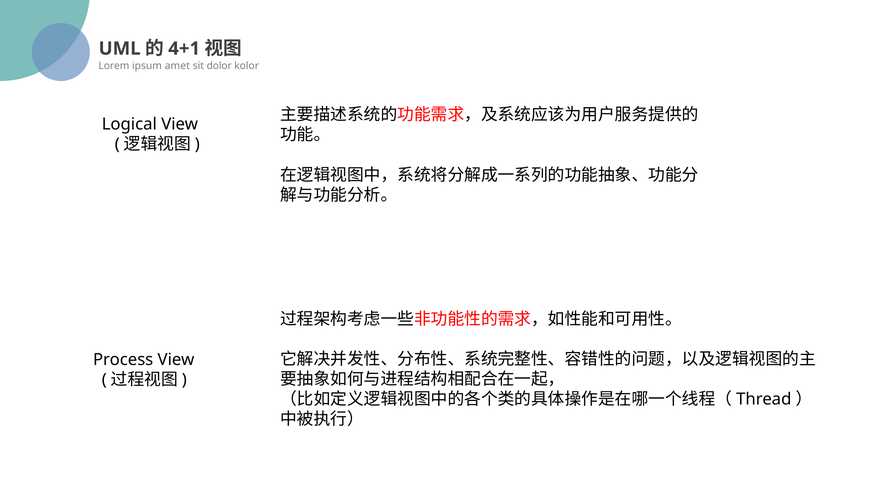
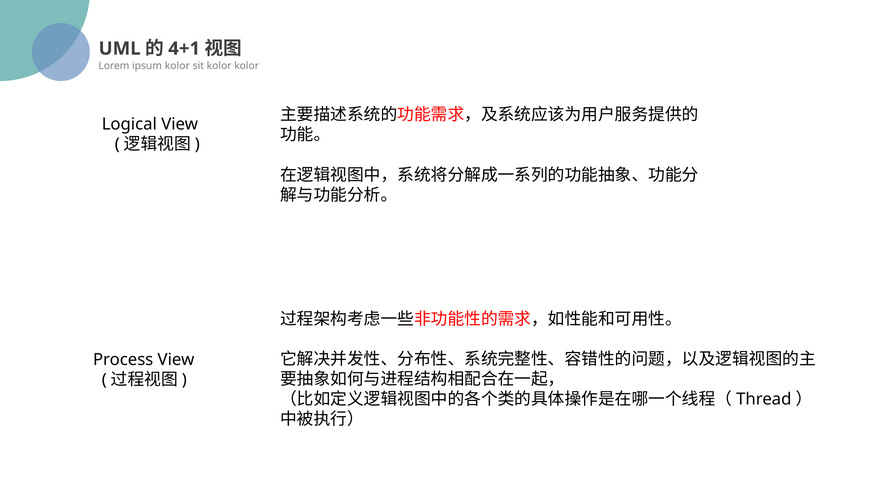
ipsum amet: amet -> kolor
sit dolor: dolor -> kolor
